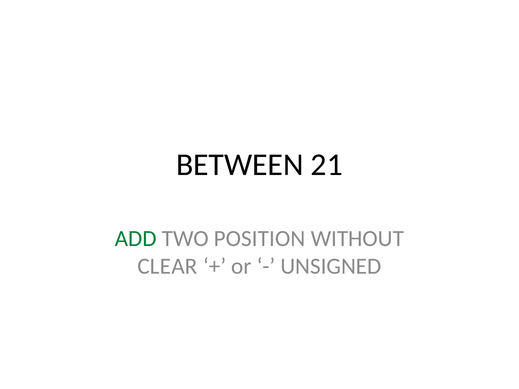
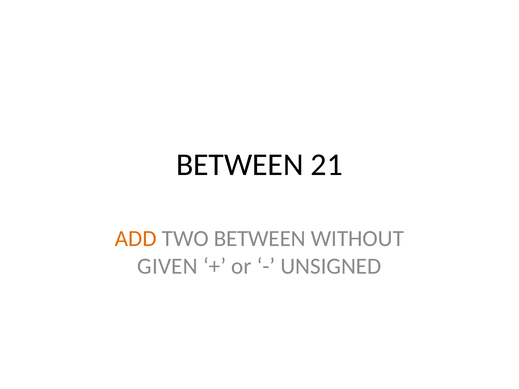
ADD colour: green -> orange
TWO POSITION: POSITION -> BETWEEN
CLEAR: CLEAR -> GIVEN
